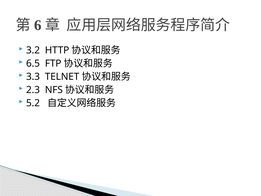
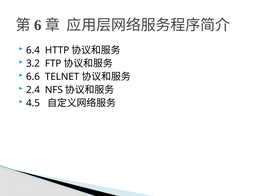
3.2: 3.2 -> 6.4
6.5: 6.5 -> 3.2
3.3: 3.3 -> 6.6
2.3: 2.3 -> 2.4
5.2: 5.2 -> 4.5
